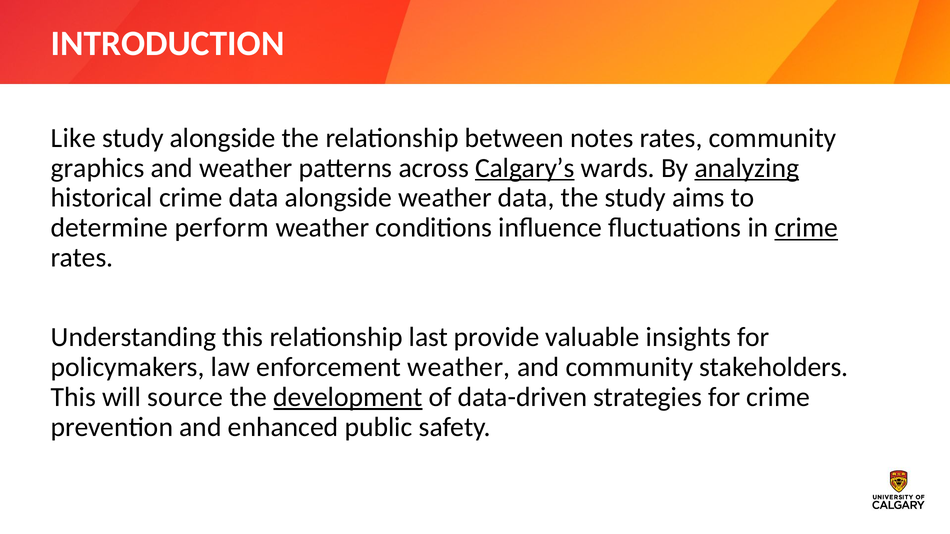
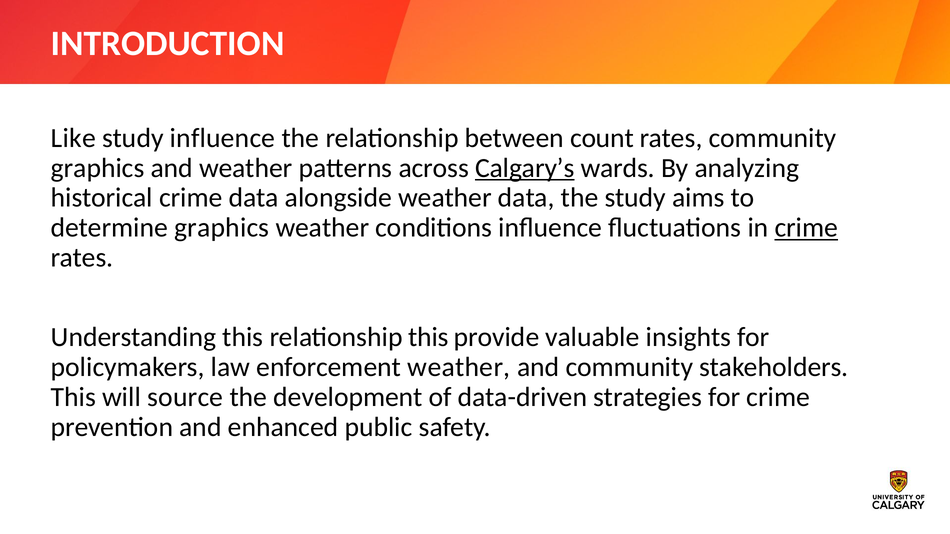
study alongside: alongside -> influence
notes: notes -> count
analyzing underline: present -> none
determine perform: perform -> graphics
relationship last: last -> this
development underline: present -> none
